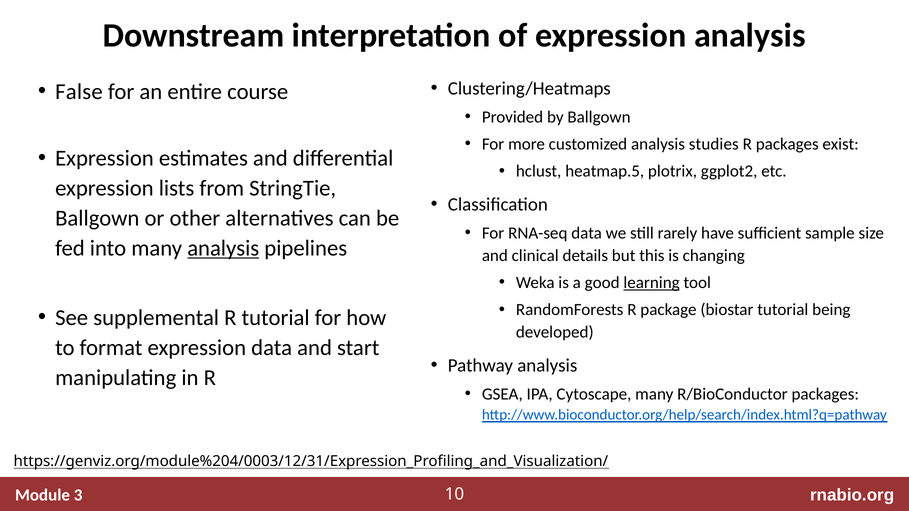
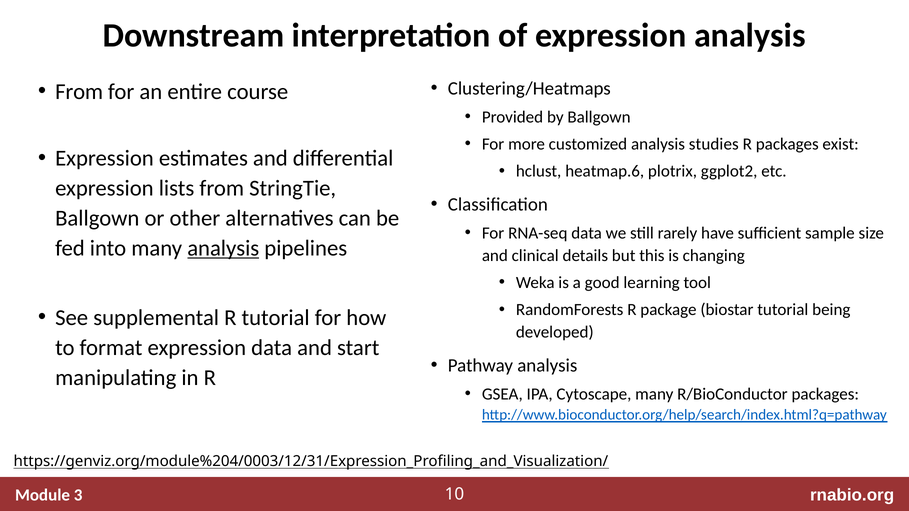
False at (79, 92): False -> From
heatmap.5: heatmap.5 -> heatmap.6
learning underline: present -> none
